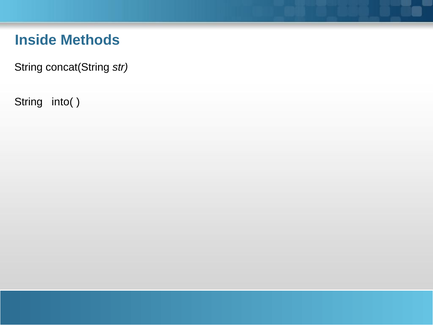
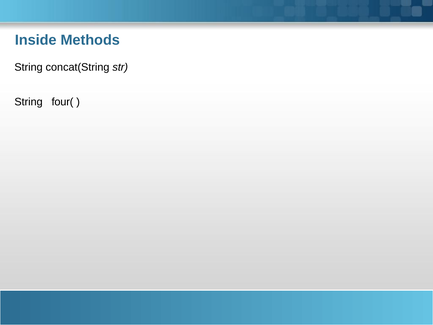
into(: into( -> four(
